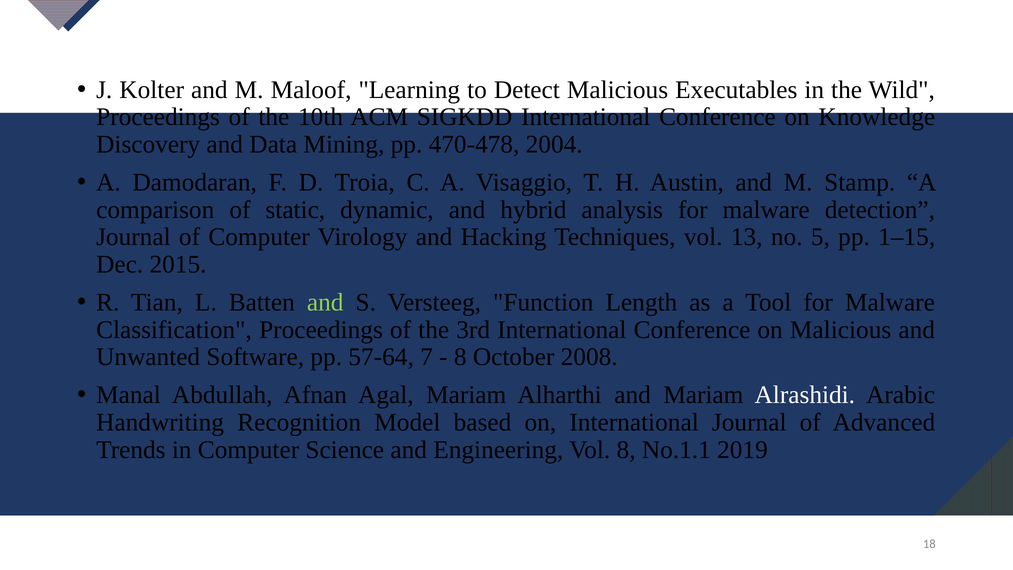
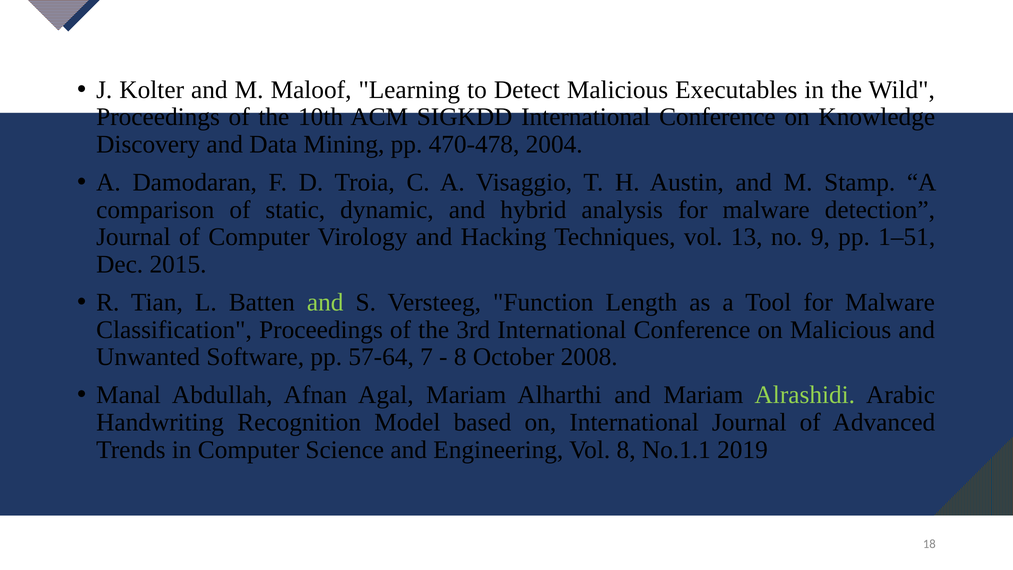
5: 5 -> 9
1–15: 1–15 -> 1–51
Alrashidi colour: white -> light green
